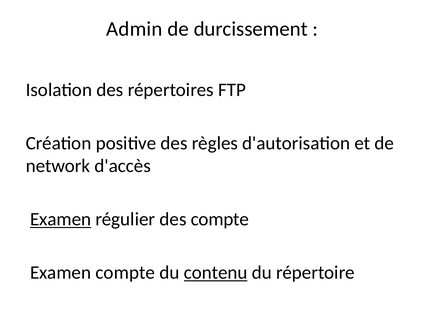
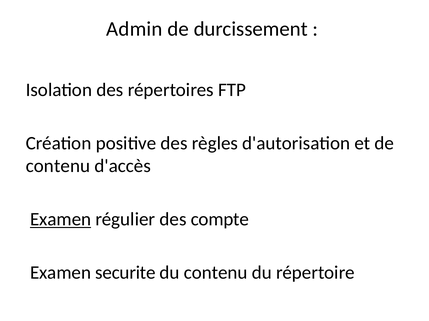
network at (58, 166): network -> contenu
Examen compte: compte -> securite
contenu at (216, 273) underline: present -> none
